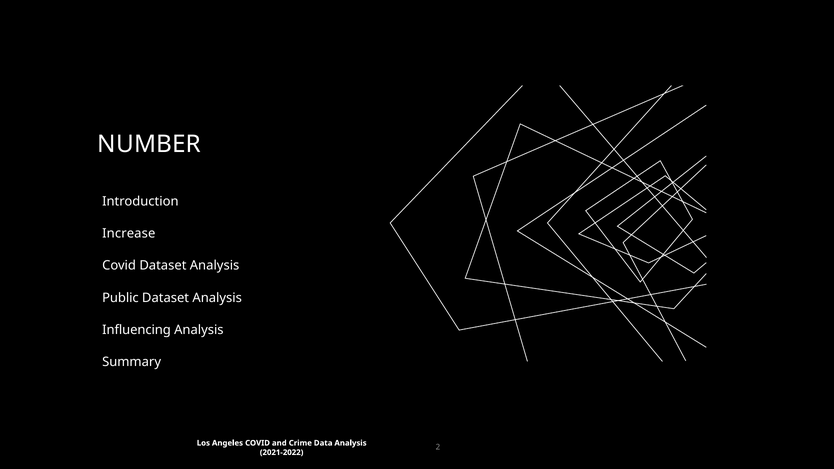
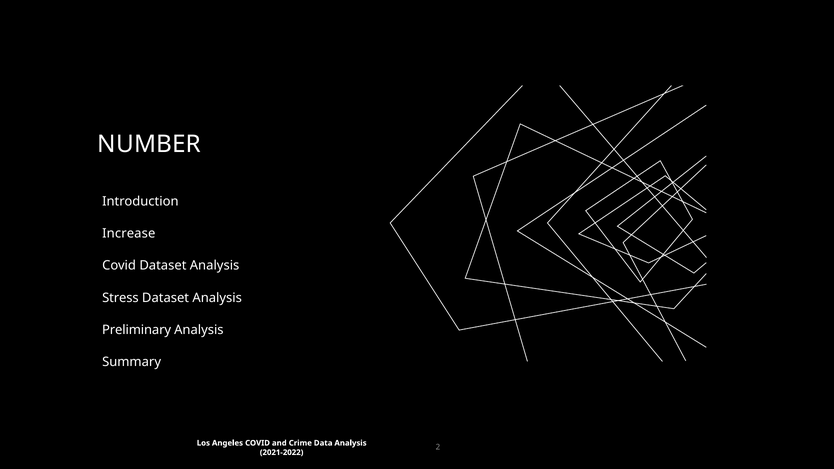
Public: Public -> Stress
Influencing: Influencing -> Preliminary
